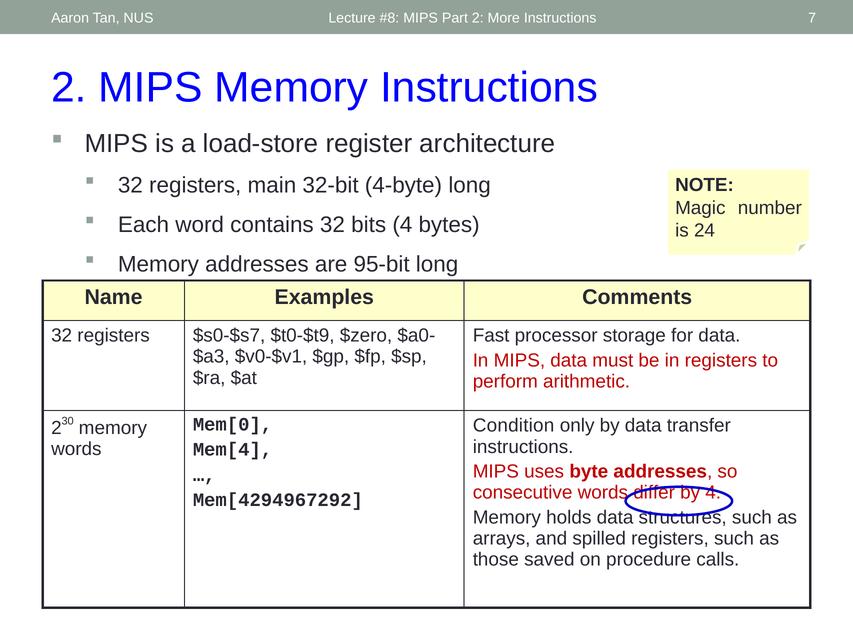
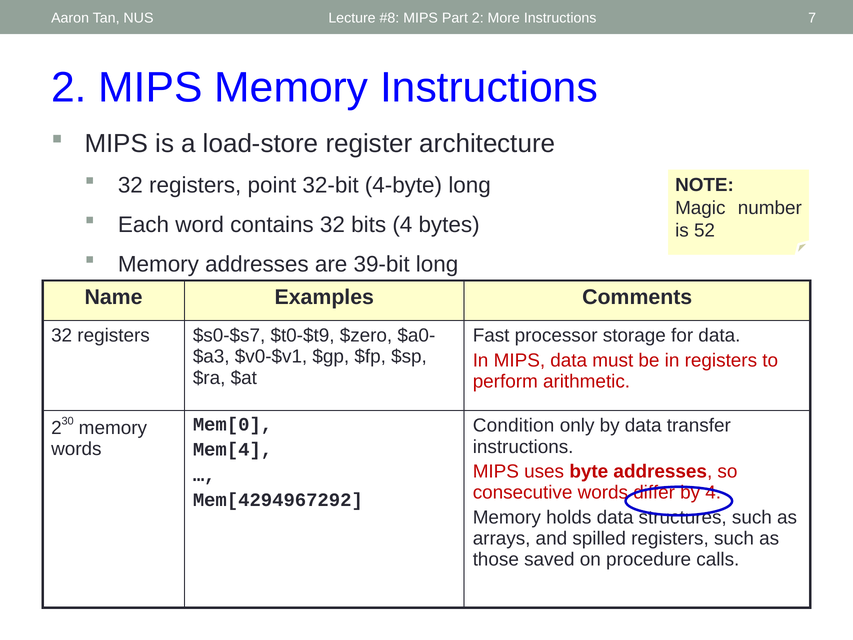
main: main -> point
24: 24 -> 52
95-bit: 95-bit -> 39-bit
